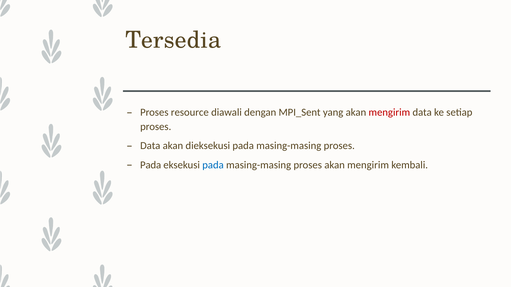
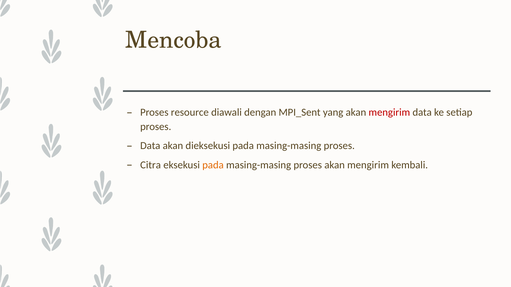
Tersedia: Tersedia -> Mencoba
Pada at (151, 165): Pada -> Citra
pada at (213, 165) colour: blue -> orange
